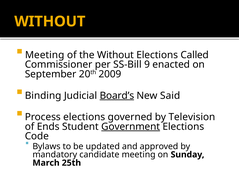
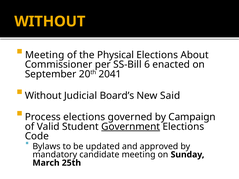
the Without: Without -> Physical
Called: Called -> About
9: 9 -> 6
2009: 2009 -> 2041
Binding at (43, 96): Binding -> Without
Board’s underline: present -> none
Television: Television -> Campaign
Ends: Ends -> Valid
